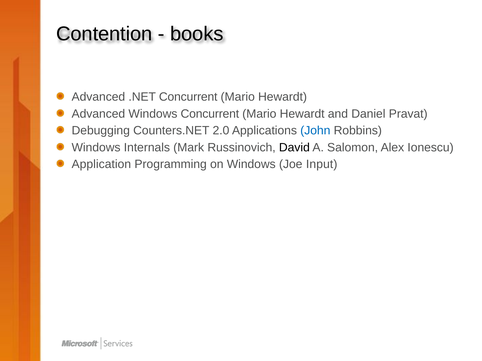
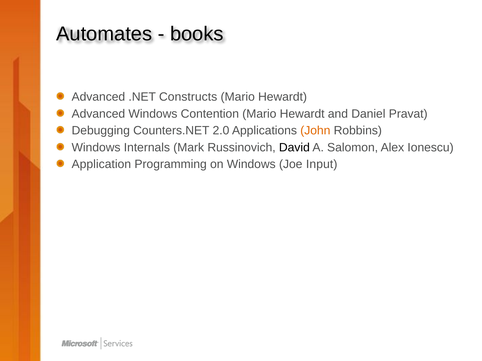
Contention: Contention -> Automates
.NET Concurrent: Concurrent -> Constructs
Windows Concurrent: Concurrent -> Contention
John colour: blue -> orange
